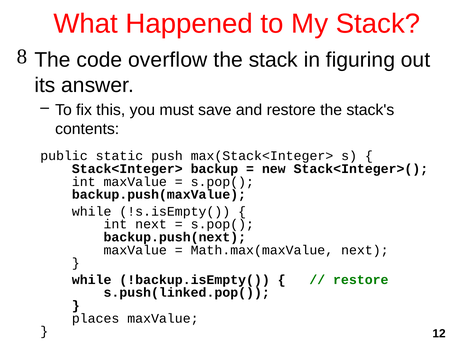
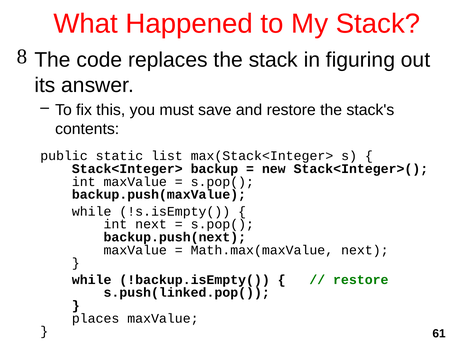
overflow: overflow -> replaces
push: push -> list
12: 12 -> 61
